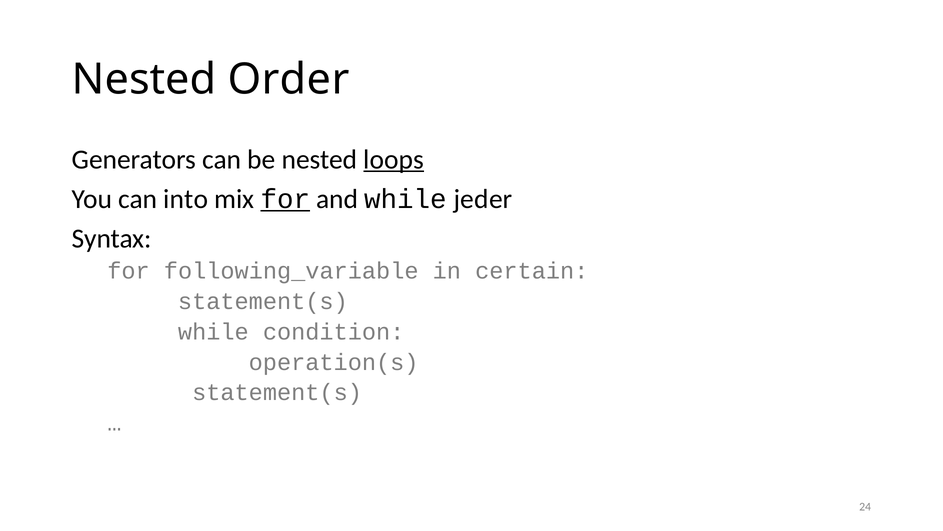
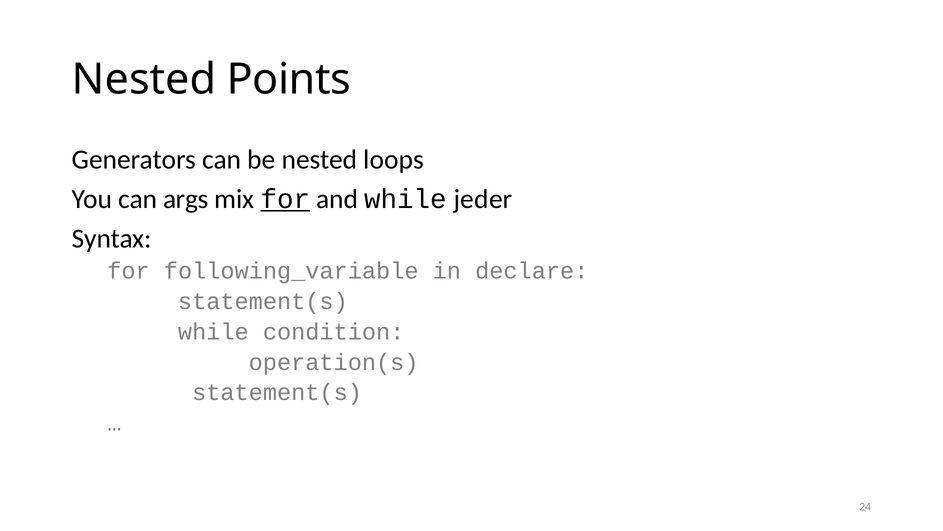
Order: Order -> Points
loops underline: present -> none
into: into -> args
certain: certain -> declare
